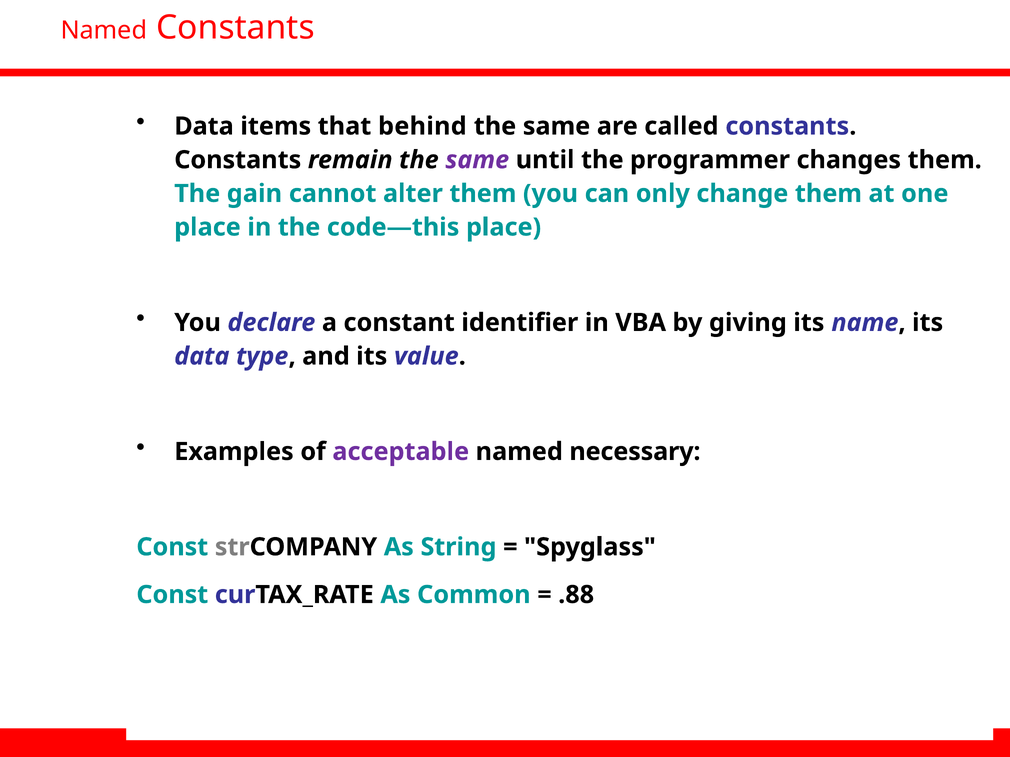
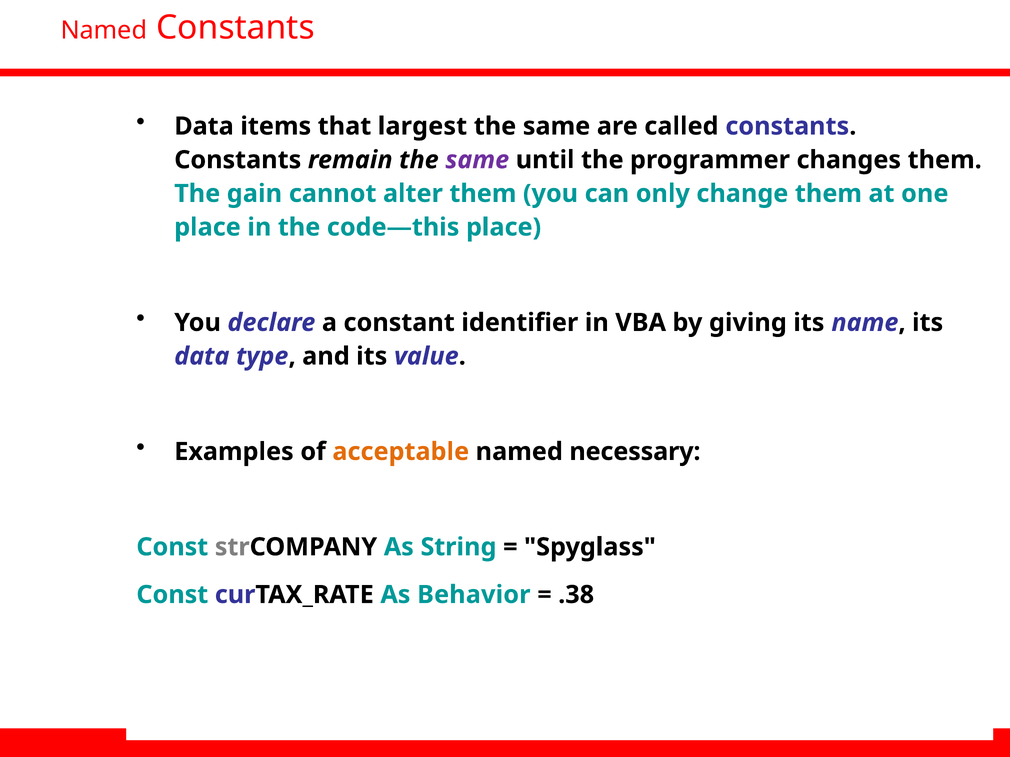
behind: behind -> largest
acceptable colour: purple -> orange
Common: Common -> Behavior
.88: .88 -> .38
